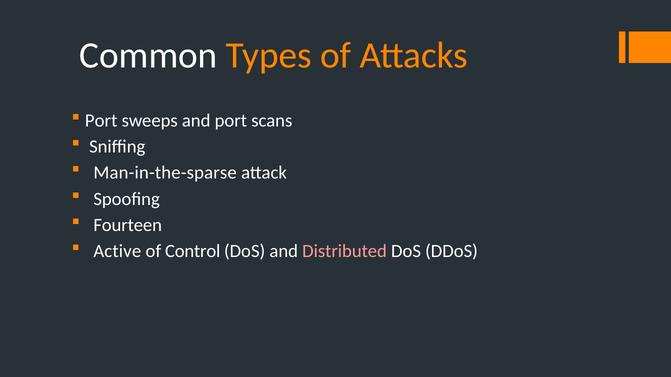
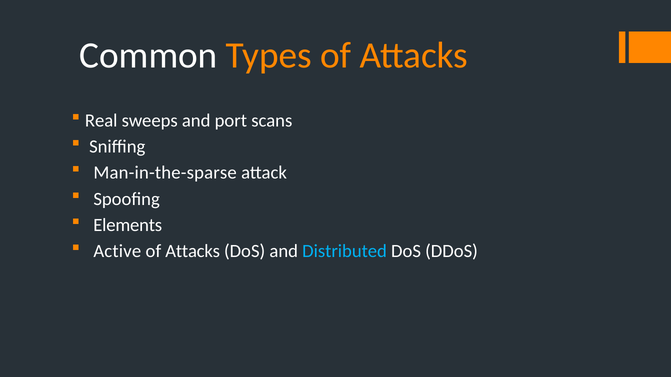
Port at (101, 121): Port -> Real
Fourteen: Fourteen -> Elements
Control at (193, 251): Control -> Attacks
Distributed colour: pink -> light blue
